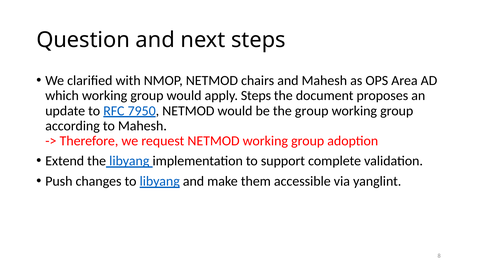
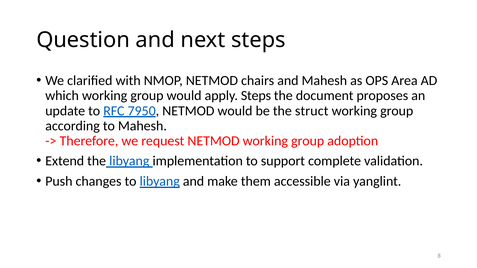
the group: group -> struct
